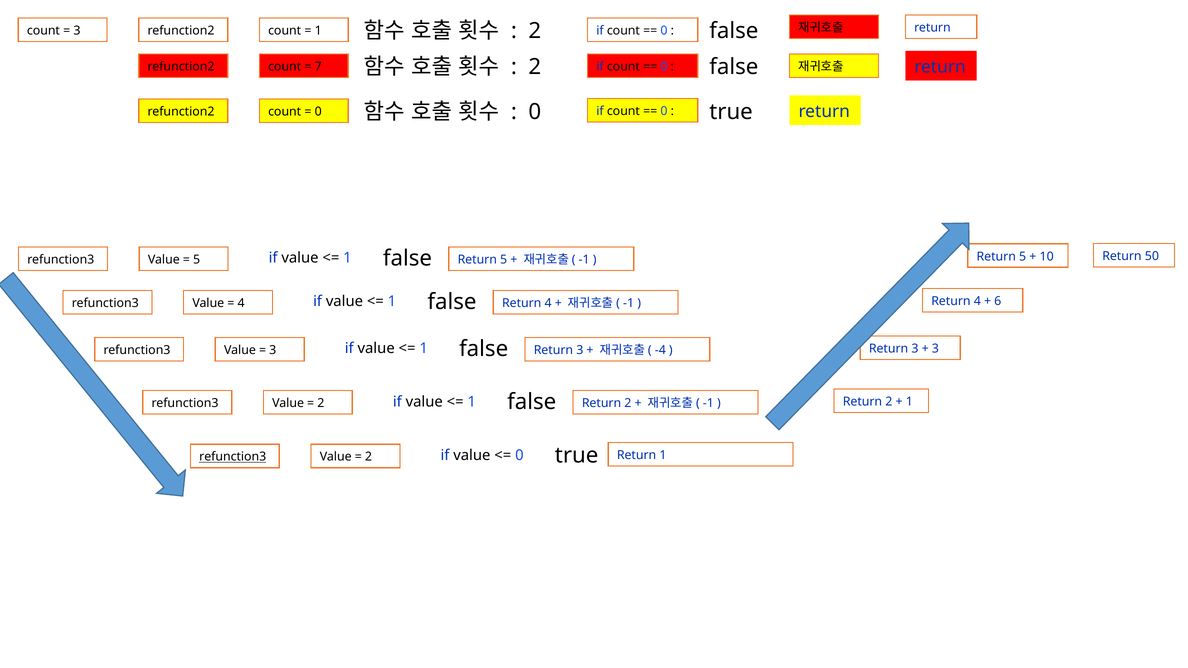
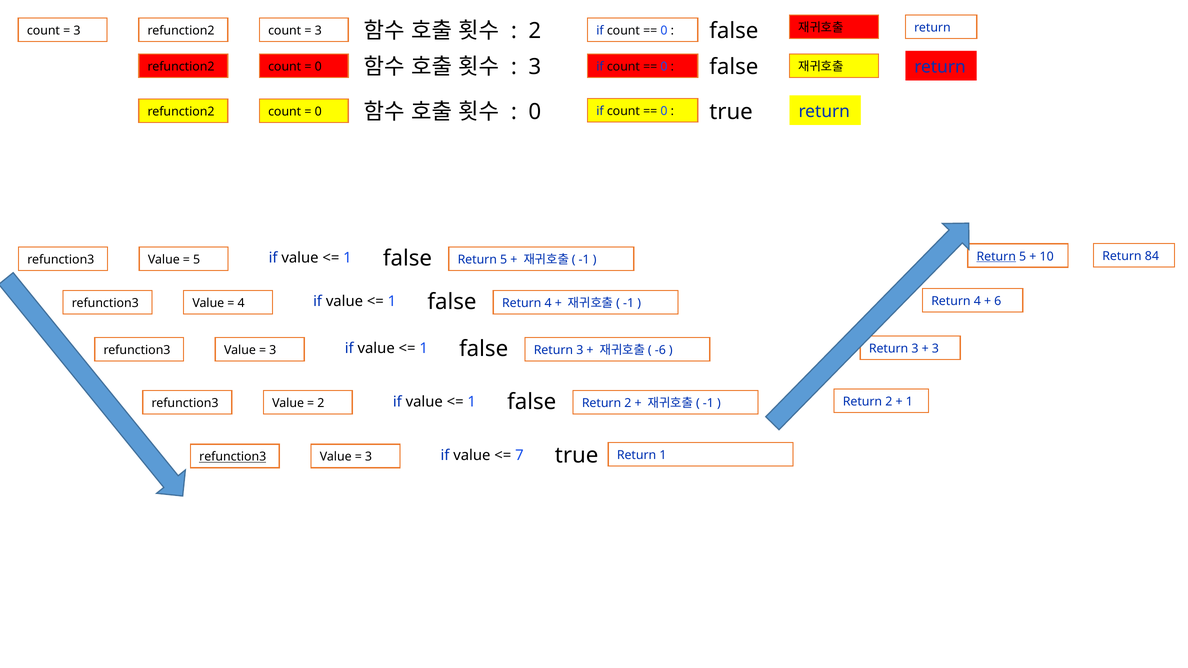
1 at (318, 31): 1 -> 3
7 at (318, 67): 7 -> 0
2 at (535, 67): 2 -> 3
Return at (996, 257) underline: none -> present
50: 50 -> 84
-4: -4 -> -6
2 at (369, 457): 2 -> 3
0 at (519, 455): 0 -> 7
